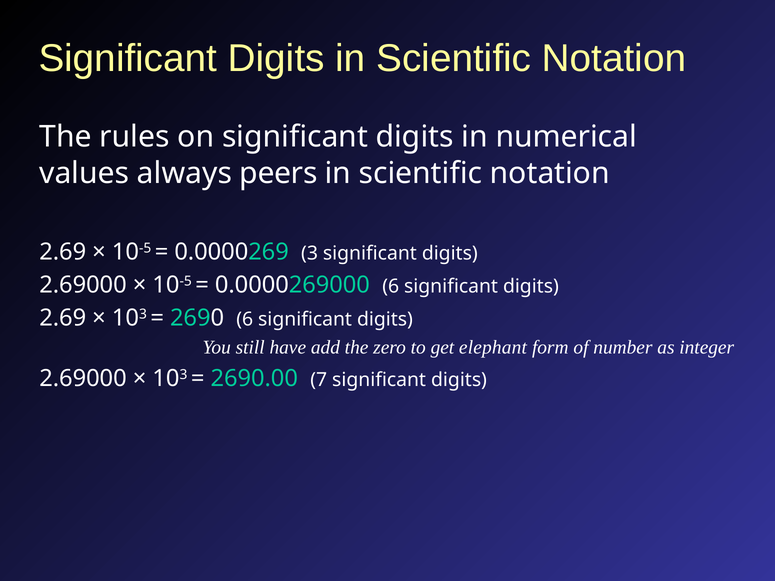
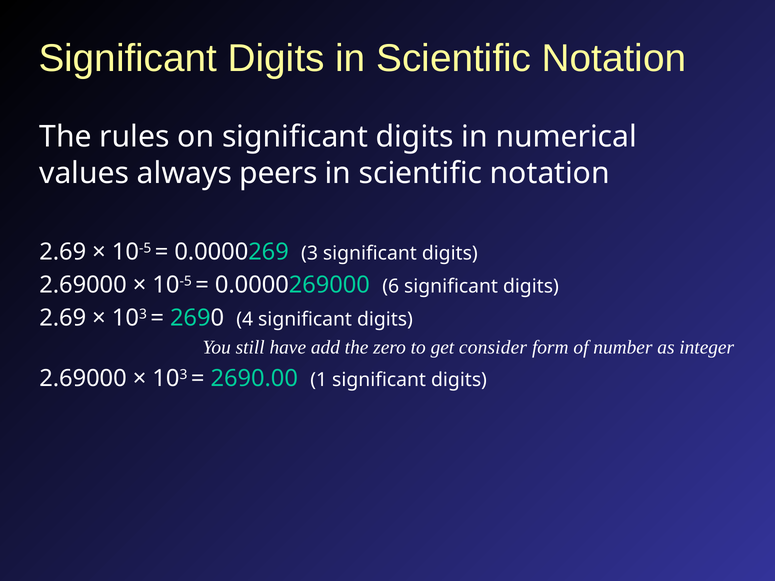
2690 6: 6 -> 4
elephant: elephant -> consider
7: 7 -> 1
